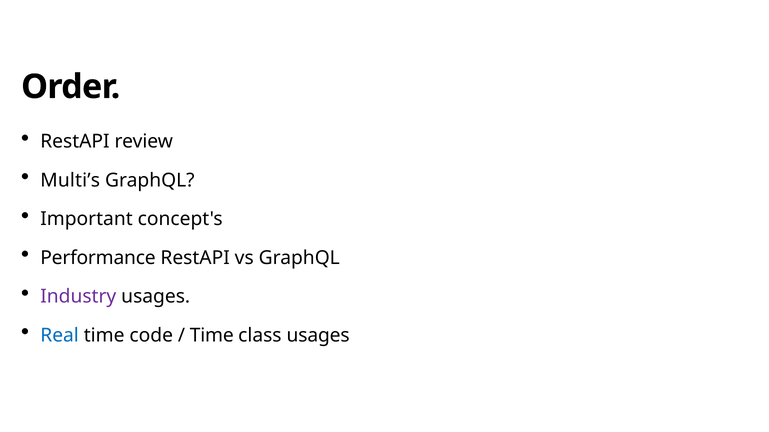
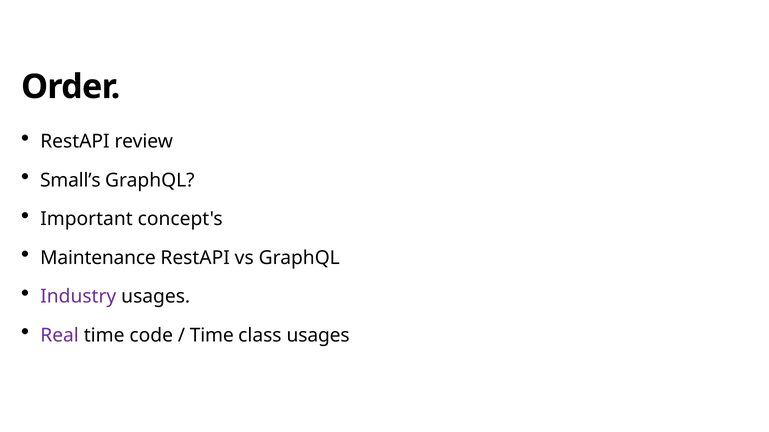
Multi’s: Multi’s -> Small’s
Performance: Performance -> Maintenance
Real colour: blue -> purple
